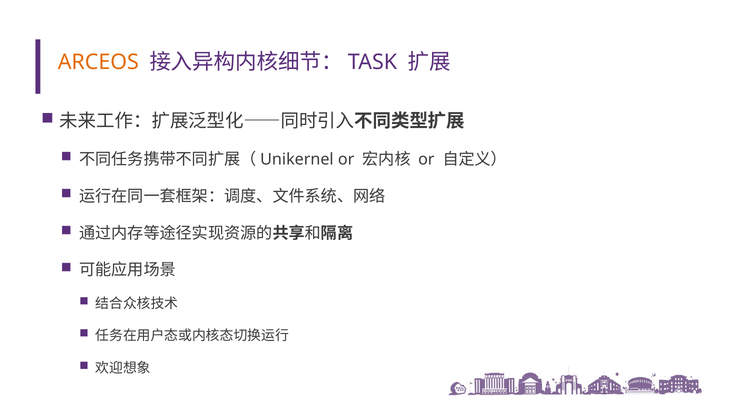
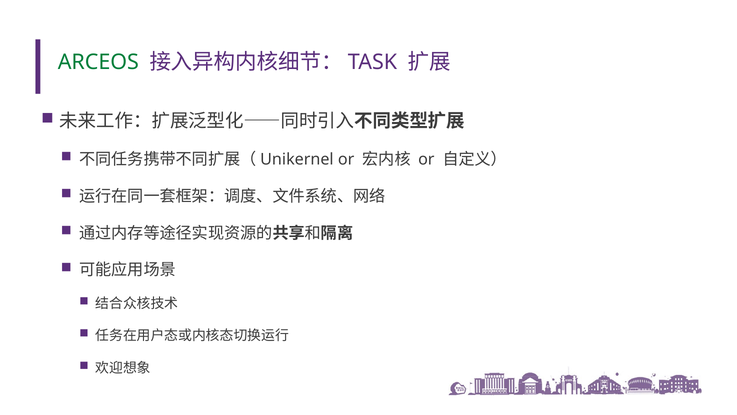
ARCEOS colour: orange -> green
